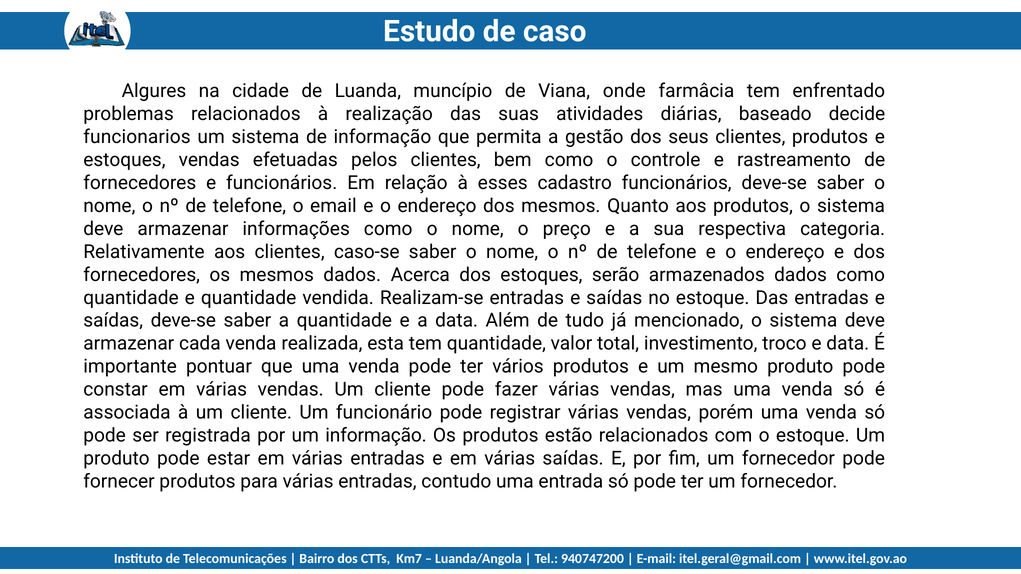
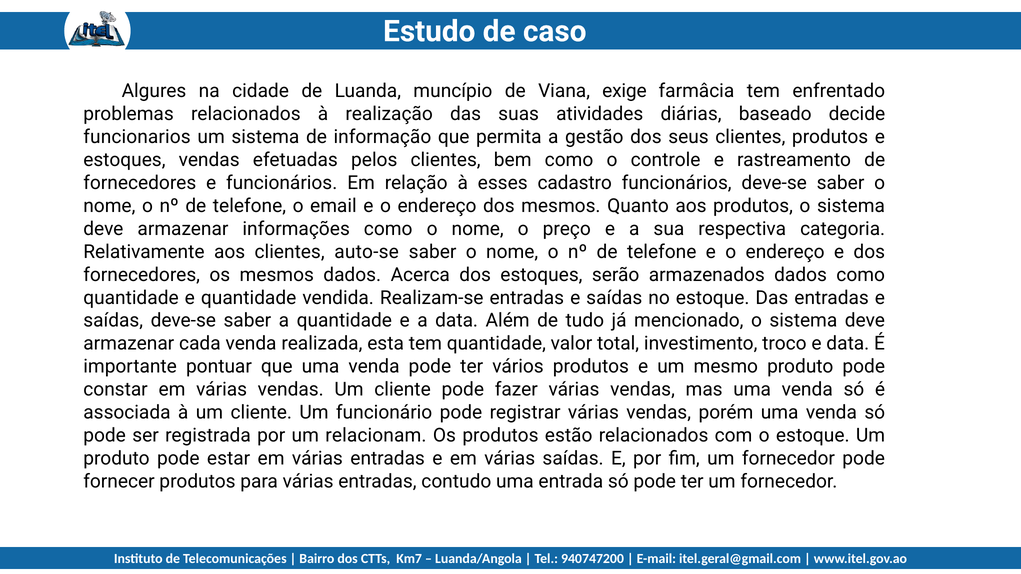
onde: onde -> exige
caso-se: caso-se -> auto-se
um informação: informação -> relacionam
